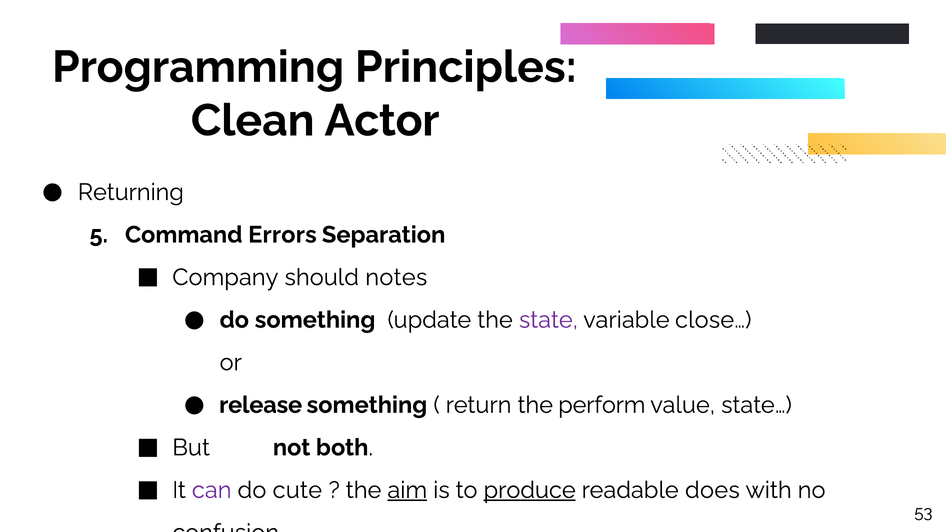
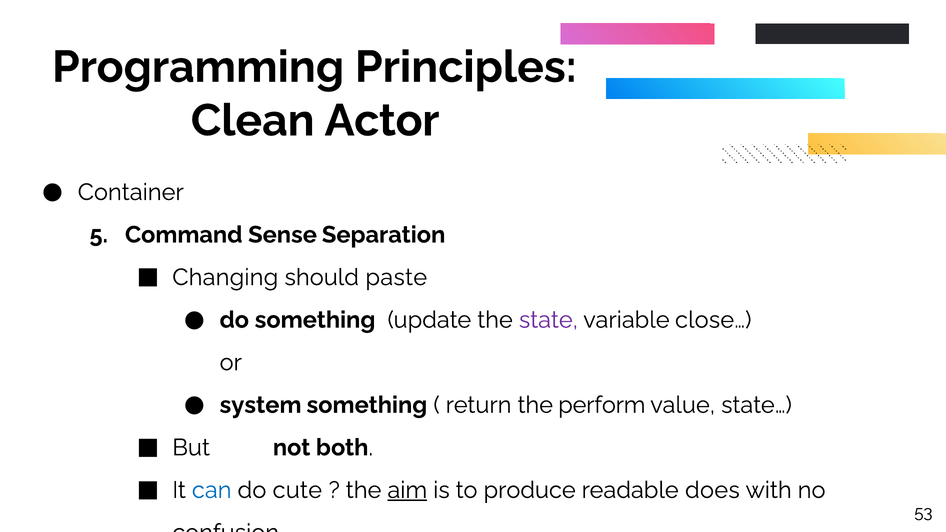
Returning: Returning -> Container
Errors: Errors -> Sense
Company: Company -> Changing
notes: notes -> paste
release: release -> system
can colour: purple -> blue
produce underline: present -> none
